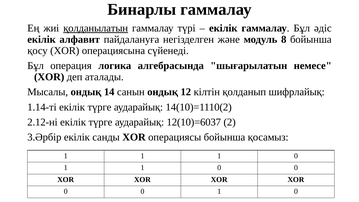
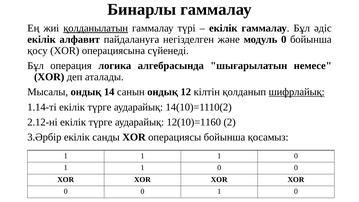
модуль 8: 8 -> 0
шифрлайық underline: none -> present
12(10)=6037: 12(10)=6037 -> 12(10)=1160
